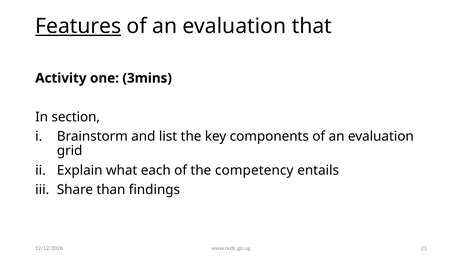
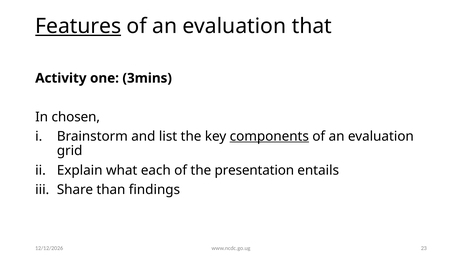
section: section -> chosen
components underline: none -> present
competency: competency -> presentation
